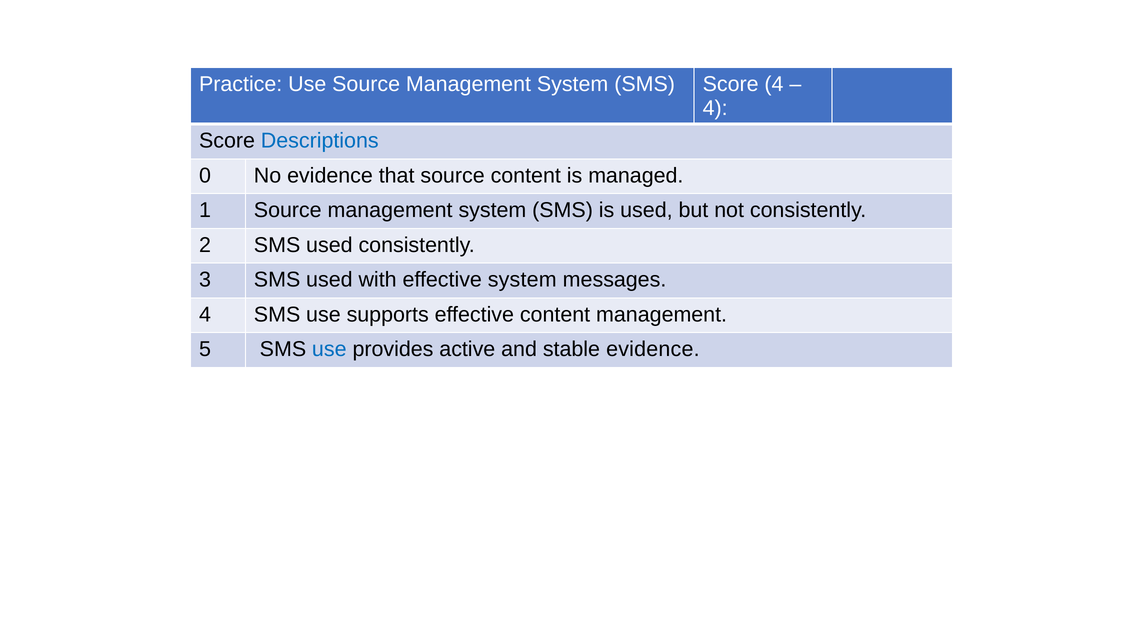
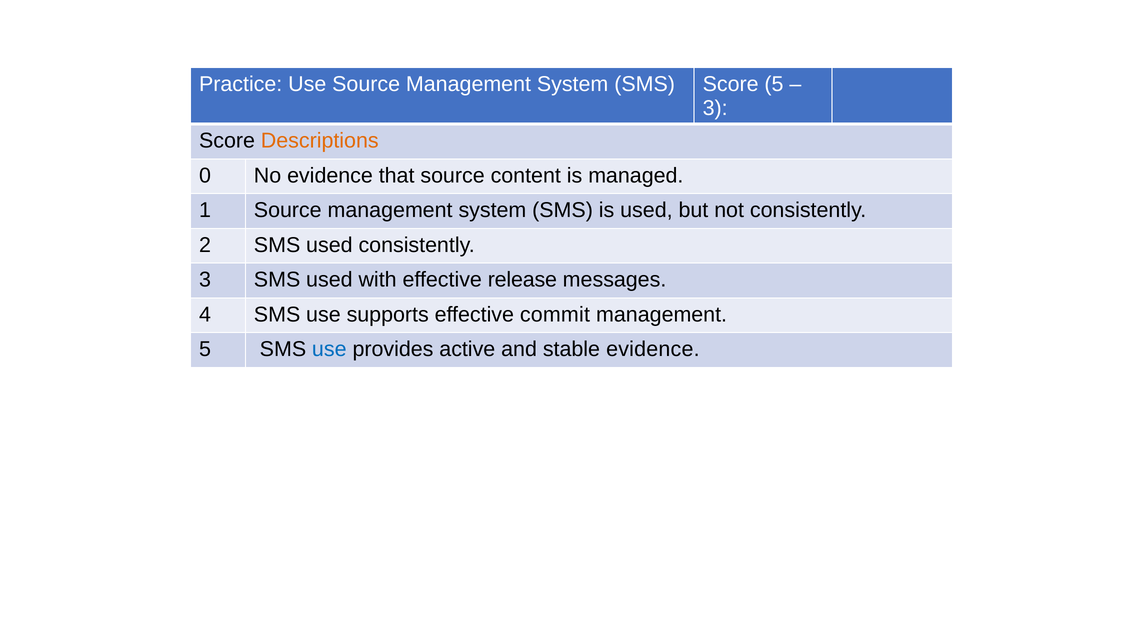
Score 4: 4 -> 5
4 at (715, 108): 4 -> 3
Descriptions colour: blue -> orange
effective system: system -> release
effective content: content -> commit
